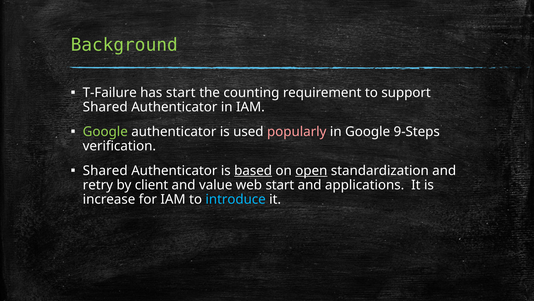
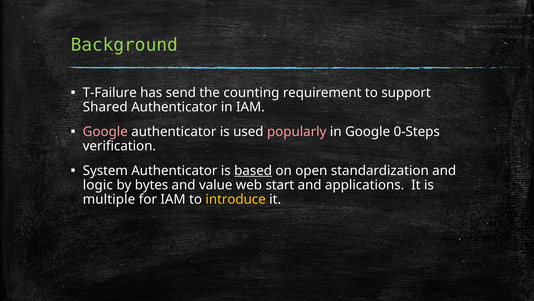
has start: start -> send
Google at (105, 131) colour: light green -> pink
9-Steps: 9-Steps -> 0-Steps
Shared at (105, 170): Shared -> System
open underline: present -> none
retry: retry -> logic
client: client -> bytes
increase: increase -> multiple
introduce colour: light blue -> yellow
